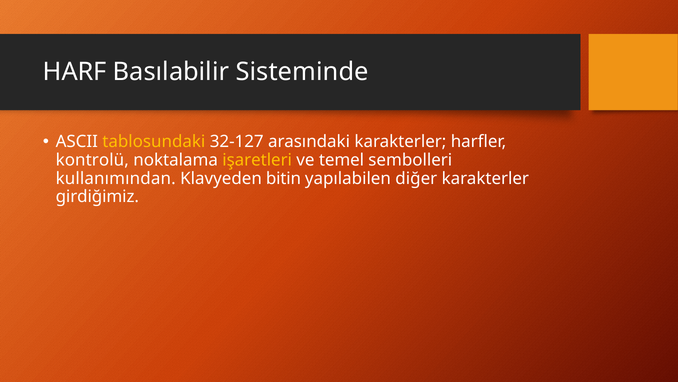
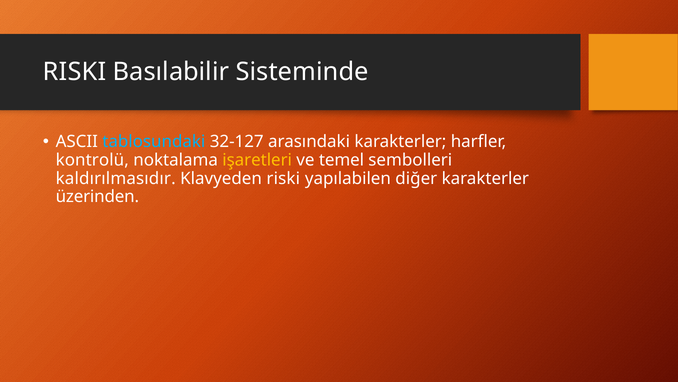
HARF at (75, 72): HARF -> RISKI
tablosundaki colour: yellow -> light blue
kullanımından: kullanımından -> kaldırılmasıdır
Klavyeden bitin: bitin -> riski
girdiğimiz: girdiğimiz -> üzerinden
